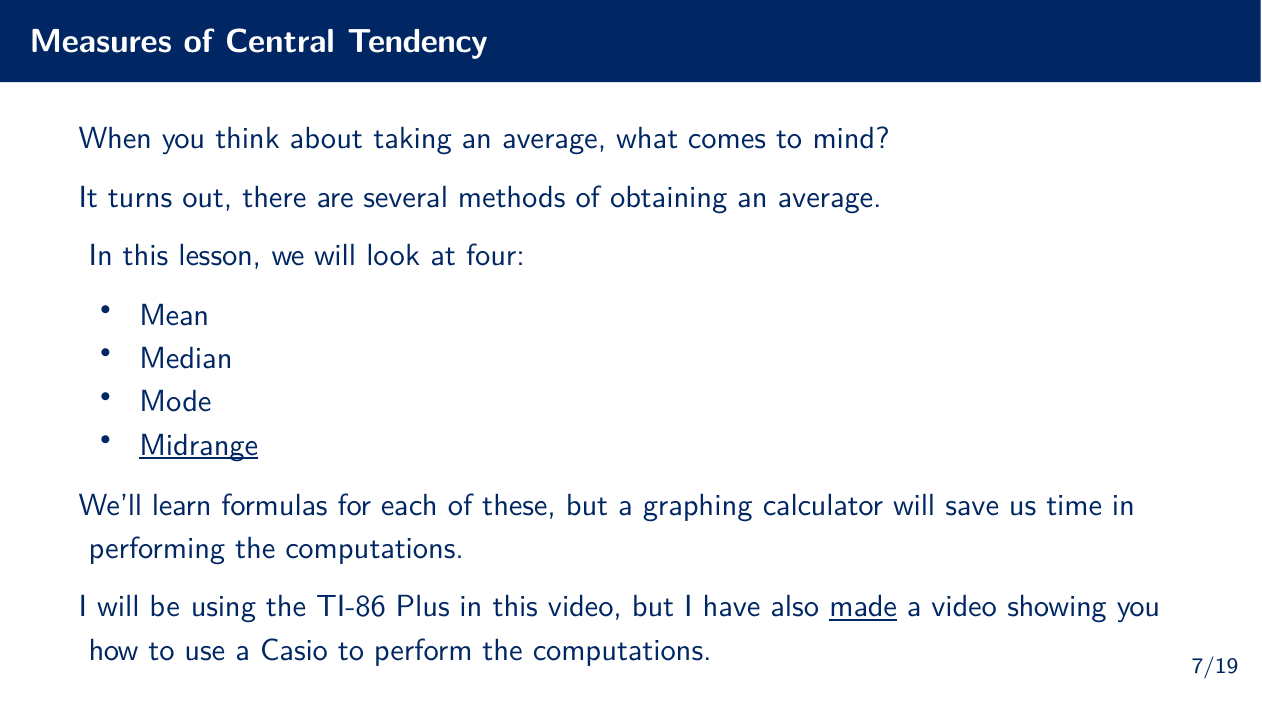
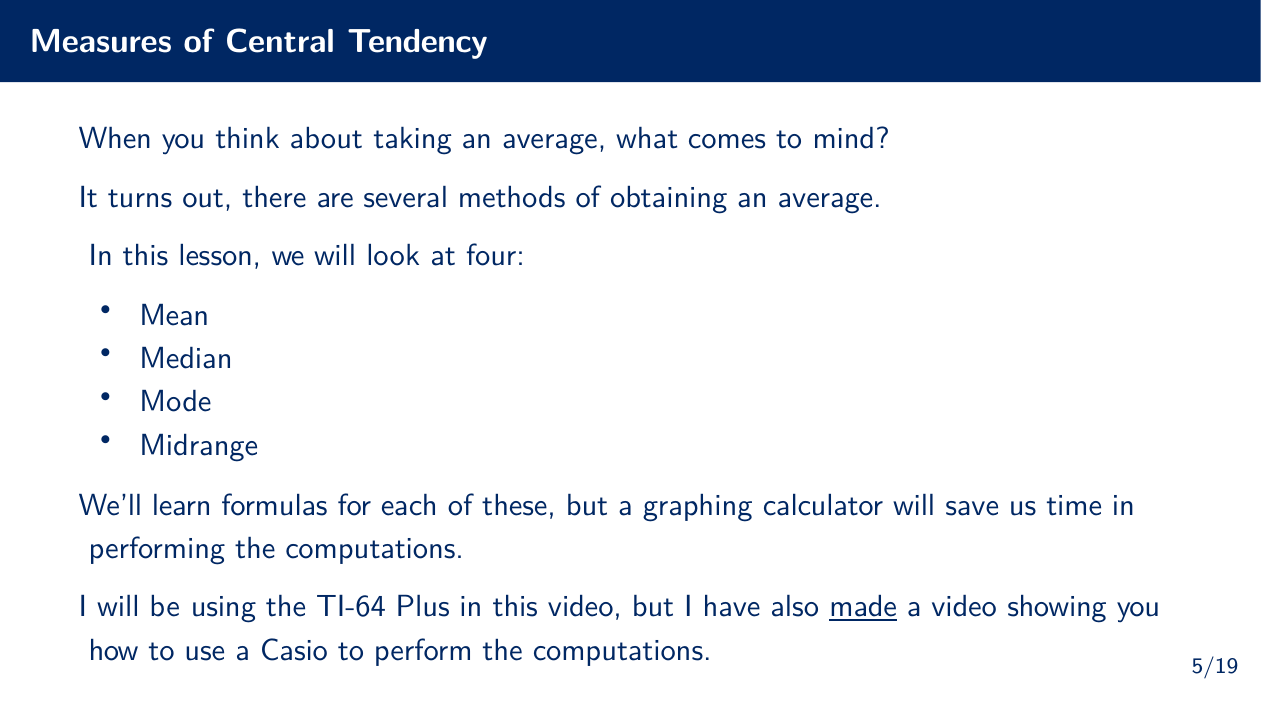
Midrange underline: present -> none
TI-86: TI-86 -> TI-64
7/19: 7/19 -> 5/19
